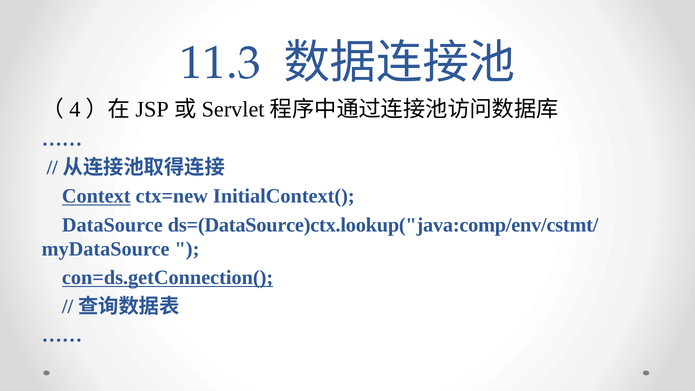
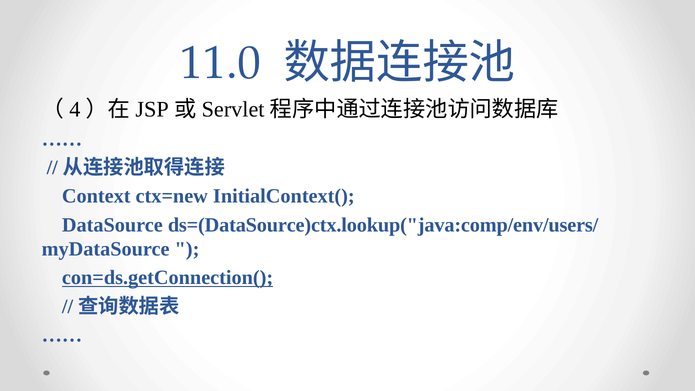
11.3: 11.3 -> 11.0
Context underline: present -> none
ds=(DataSource)ctx.lookup("java:comp/env/cstmt/: ds=(DataSource)ctx.lookup("java:comp/env/cstmt/ -> ds=(DataSource)ctx.lookup("java:comp/env/users/
